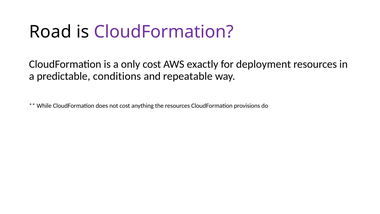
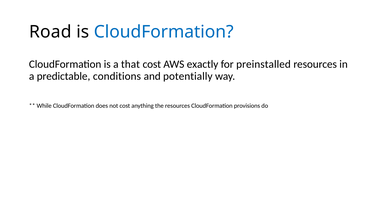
CloudFormation at (164, 32) colour: purple -> blue
only: only -> that
deployment: deployment -> preinstalled
repeatable: repeatable -> potentially
